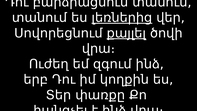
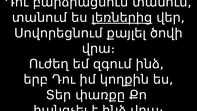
քայլել underline: present -> none
